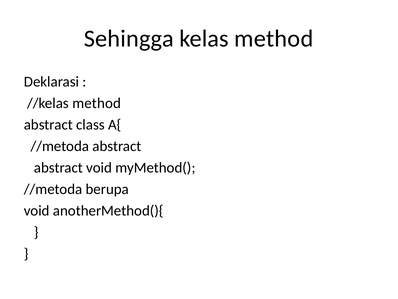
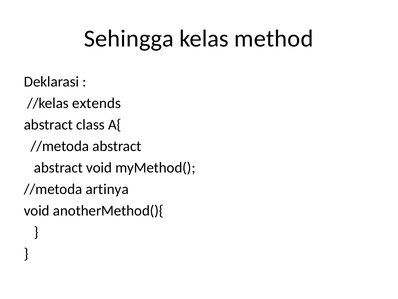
//kelas method: method -> extends
berupa: berupa -> artinya
